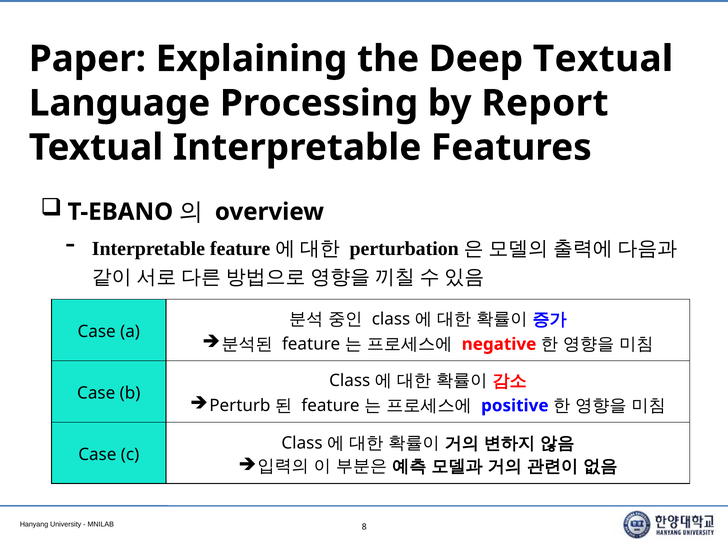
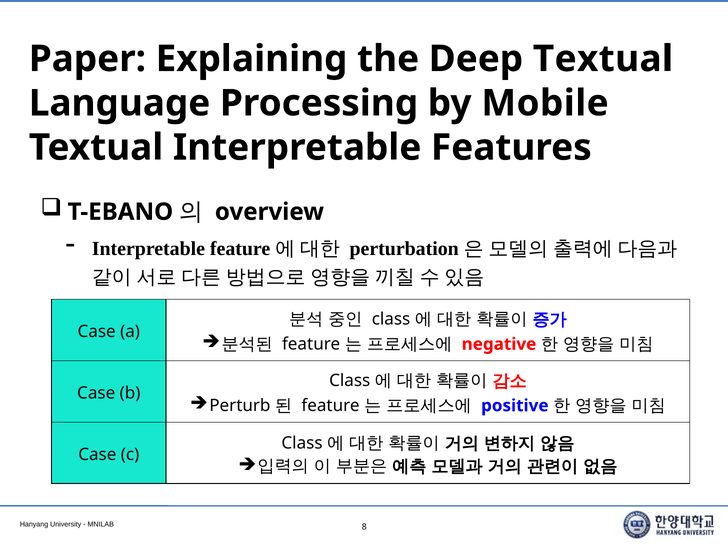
Report: Report -> Mobile
